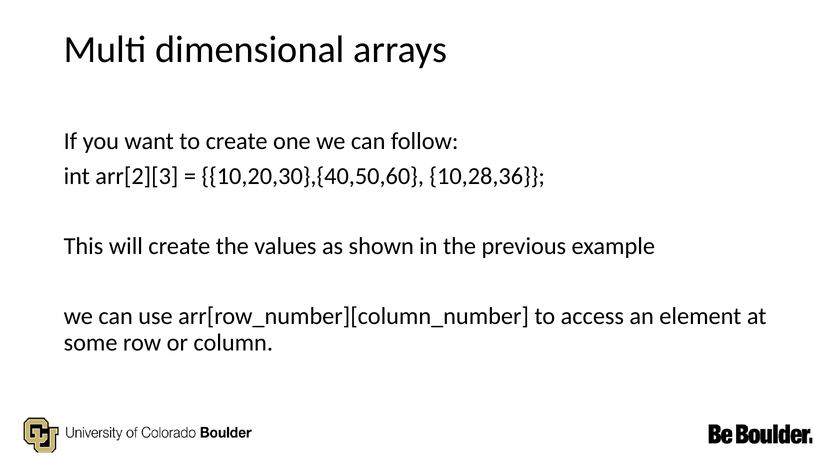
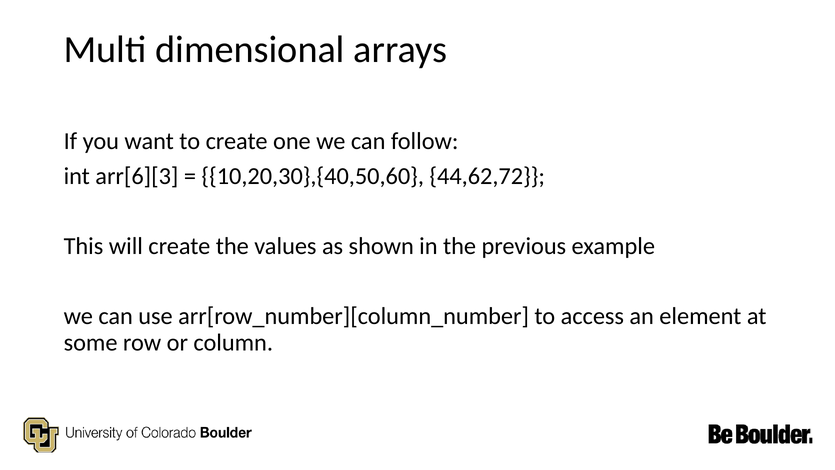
arr[2][3: arr[2][3 -> arr[6][3
10,28,36: 10,28,36 -> 44,62,72
